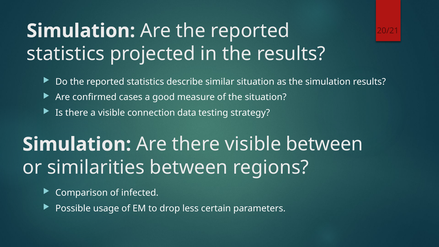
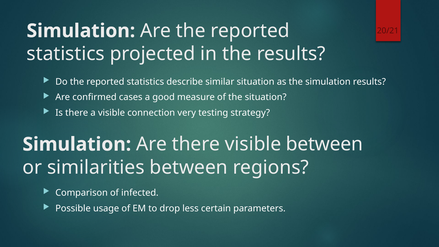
data: data -> very
